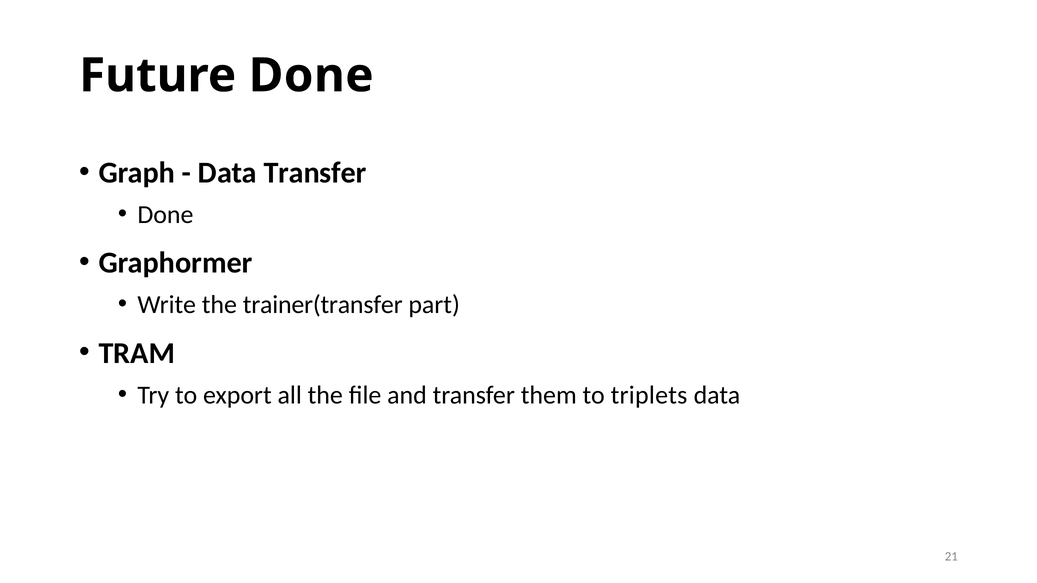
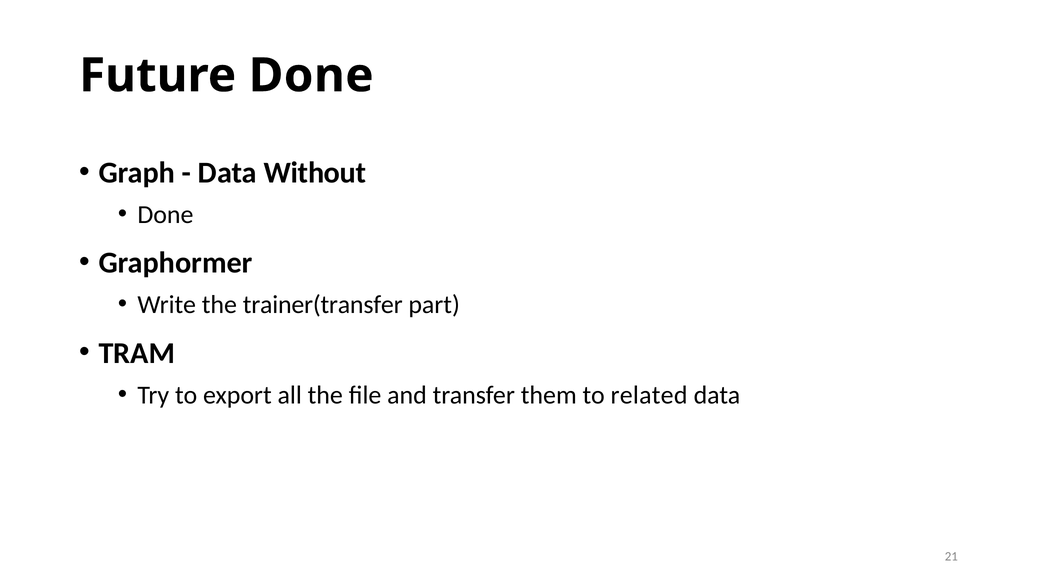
Data Transfer: Transfer -> Without
triplets: triplets -> related
